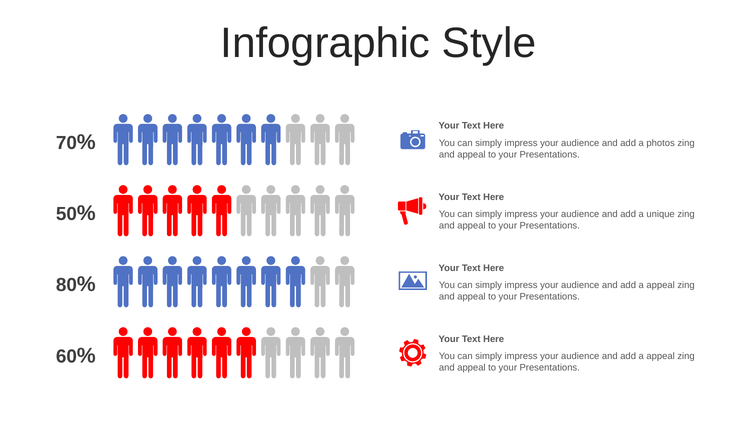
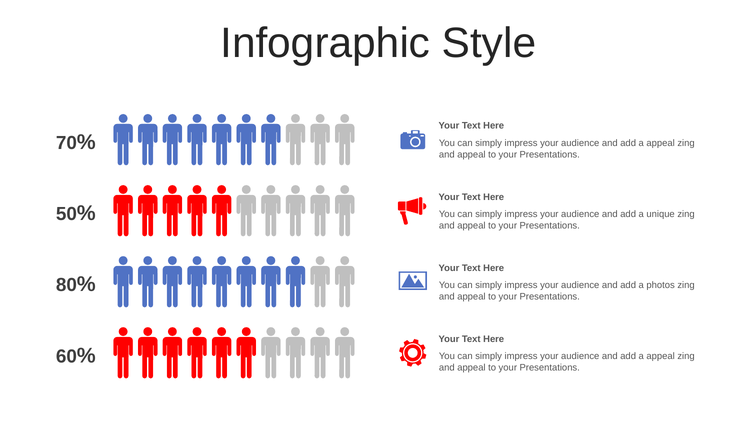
photos at (661, 143): photos -> appeal
appeal at (661, 285): appeal -> photos
